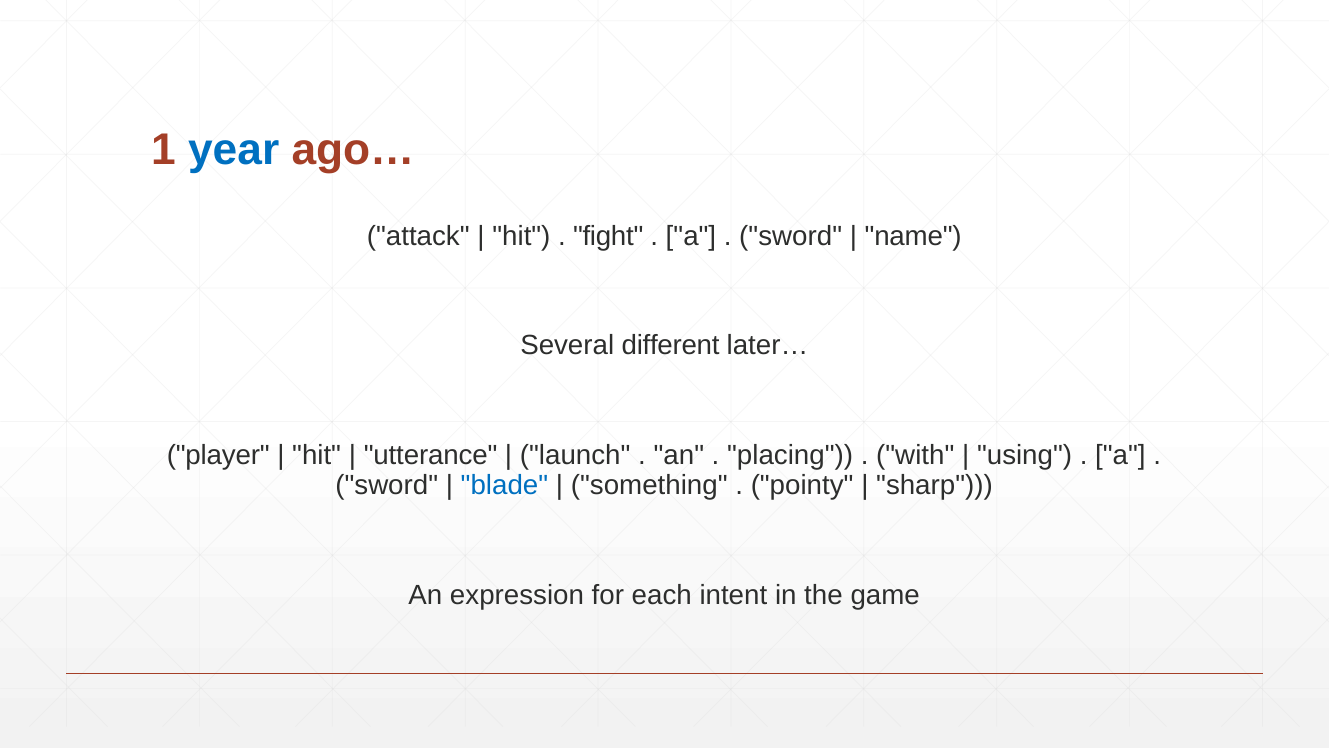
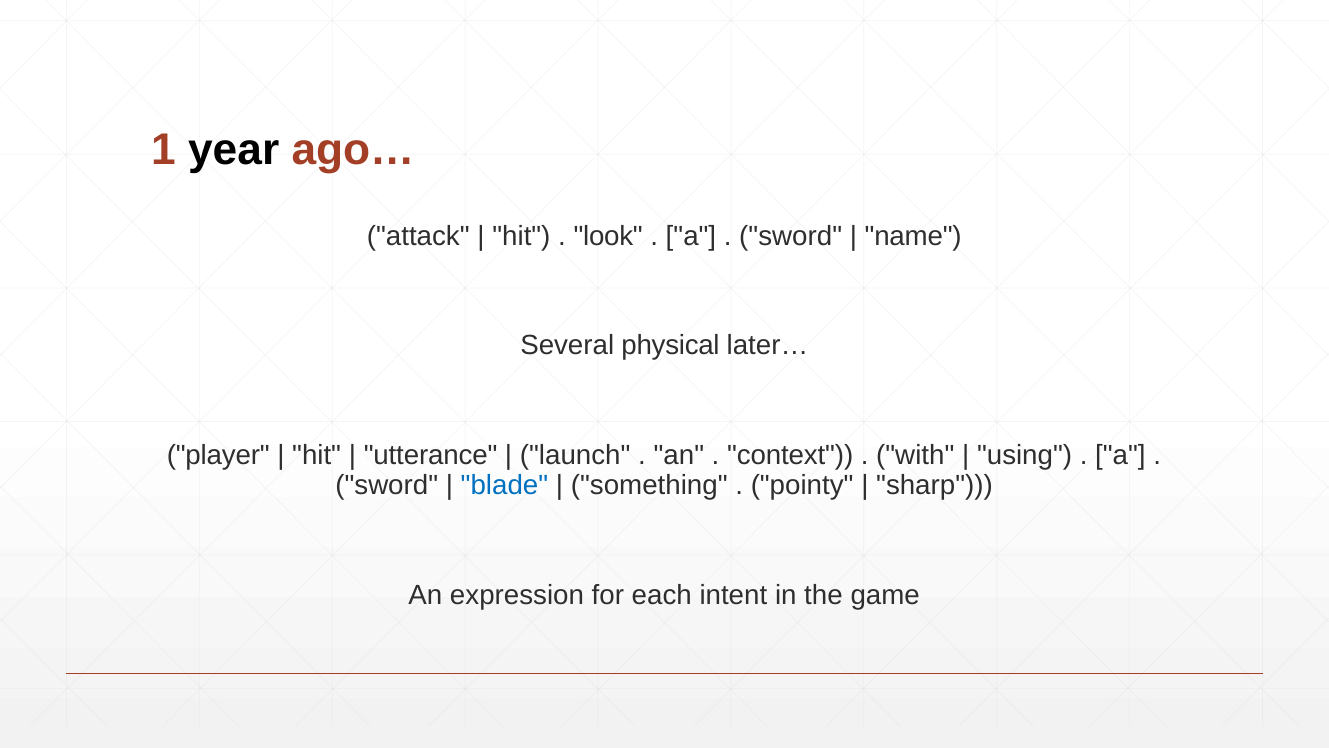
year colour: blue -> black
fight: fight -> look
different: different -> physical
placing: placing -> context
